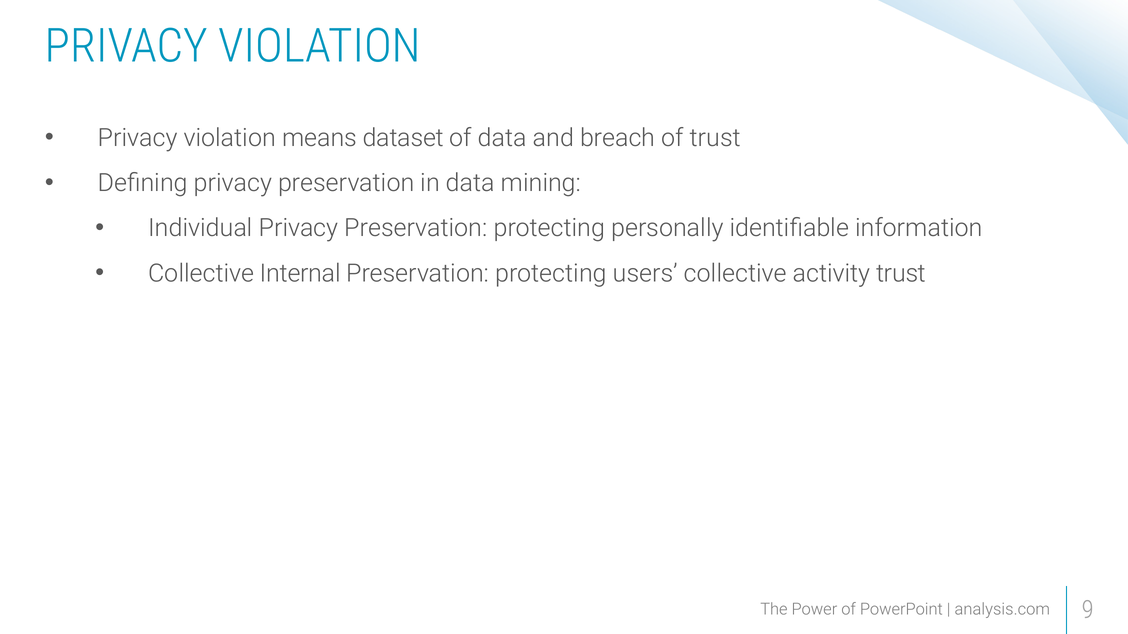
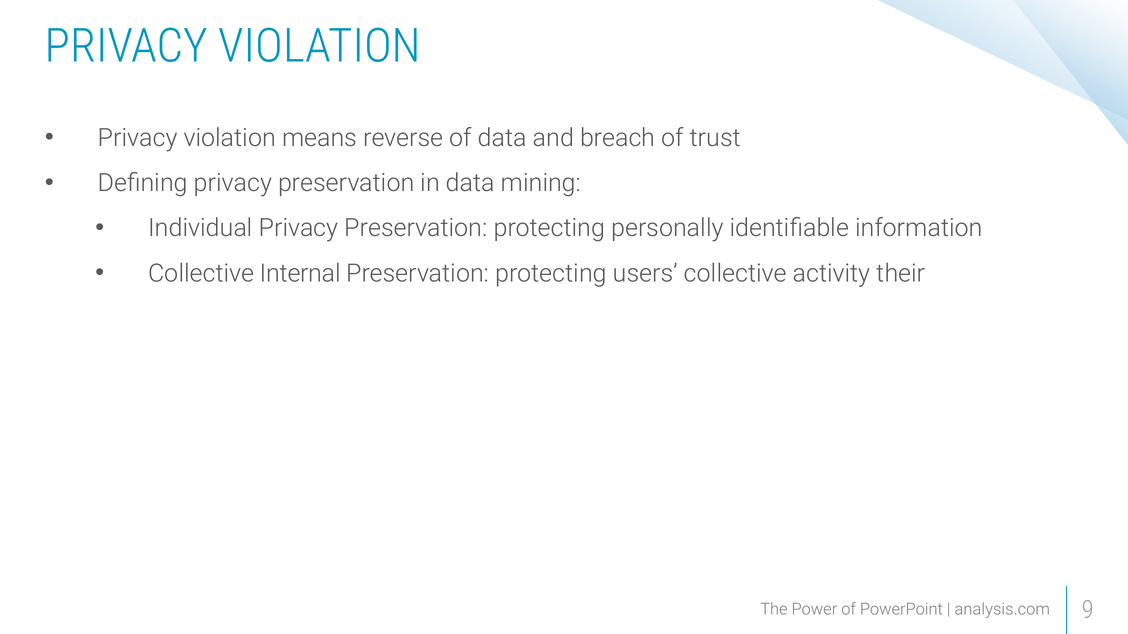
dataset: dataset -> reverse
activity trust: trust -> their
